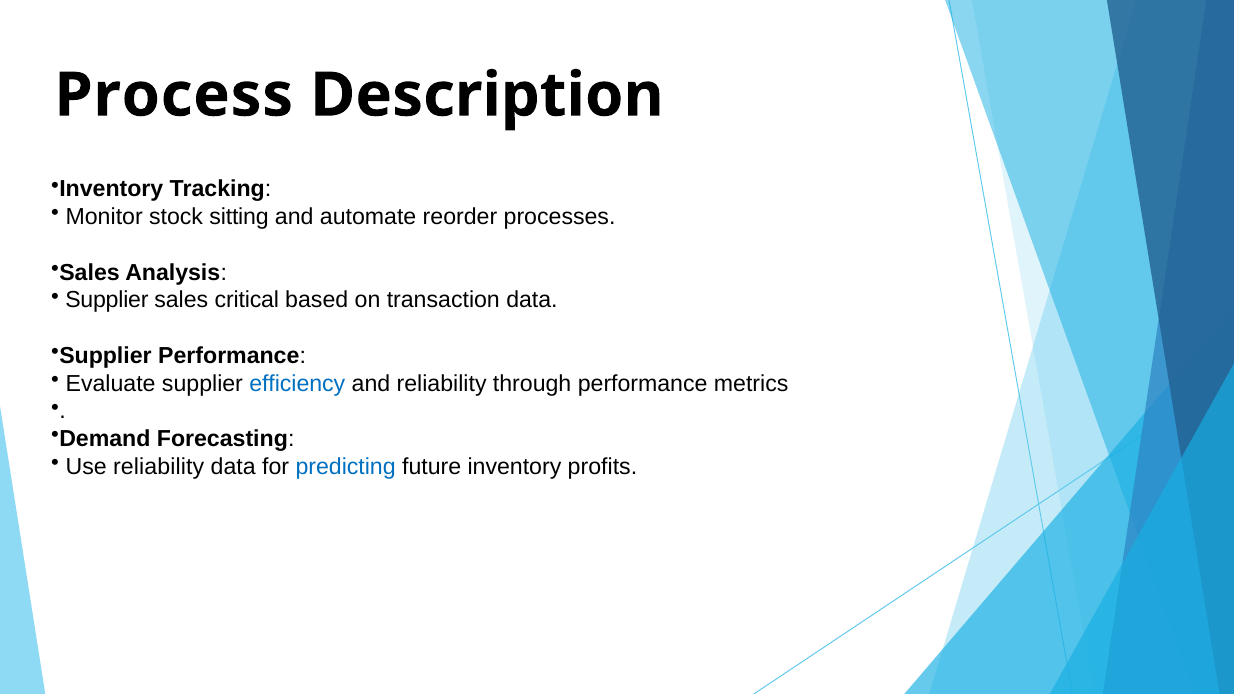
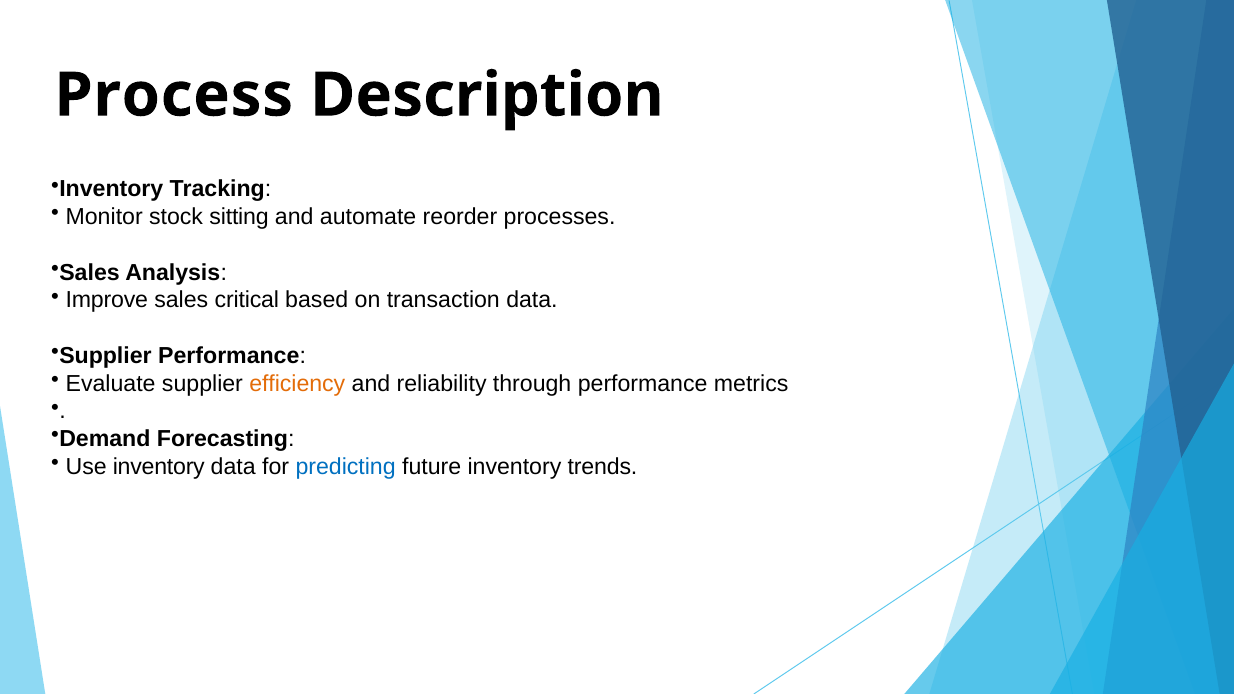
Supplier at (107, 300): Supplier -> Improve
efficiency colour: blue -> orange
Use reliability: reliability -> inventory
profits: profits -> trends
